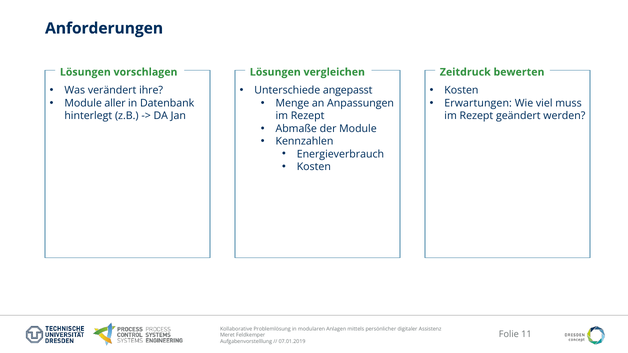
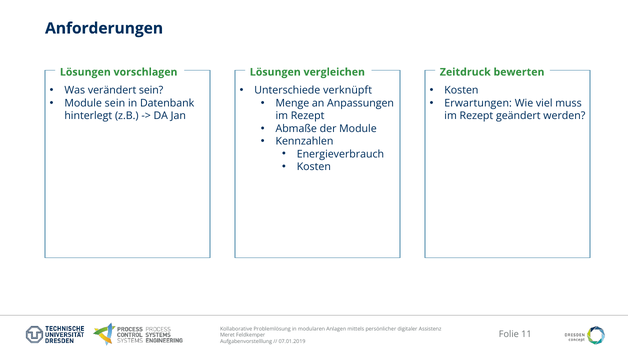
verändert ihre: ihre -> sein
angepasst: angepasst -> verknüpft
Module aller: aller -> sein
